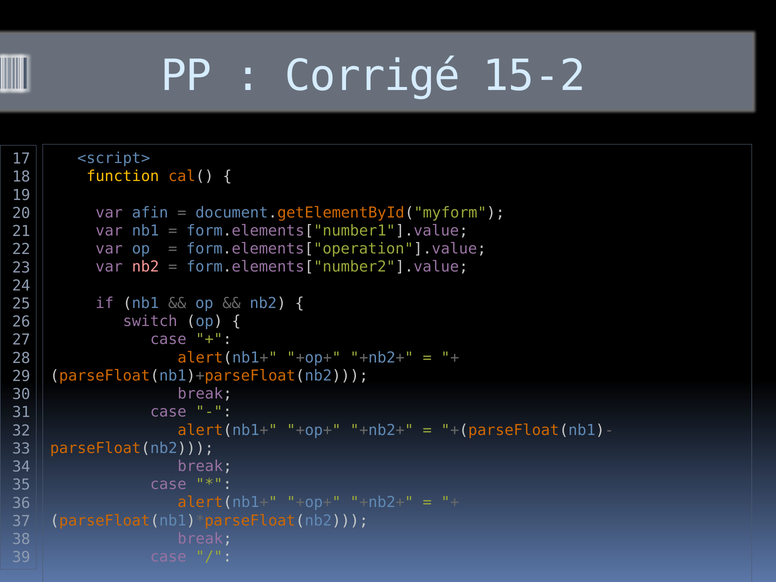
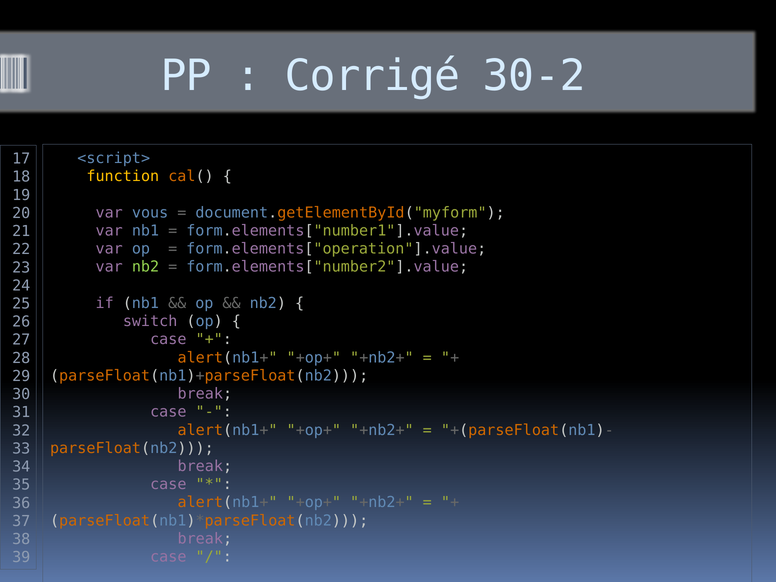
15-2: 15-2 -> 30-2
afin: afin -> vous
nb2 at (146, 267) colour: pink -> light green
